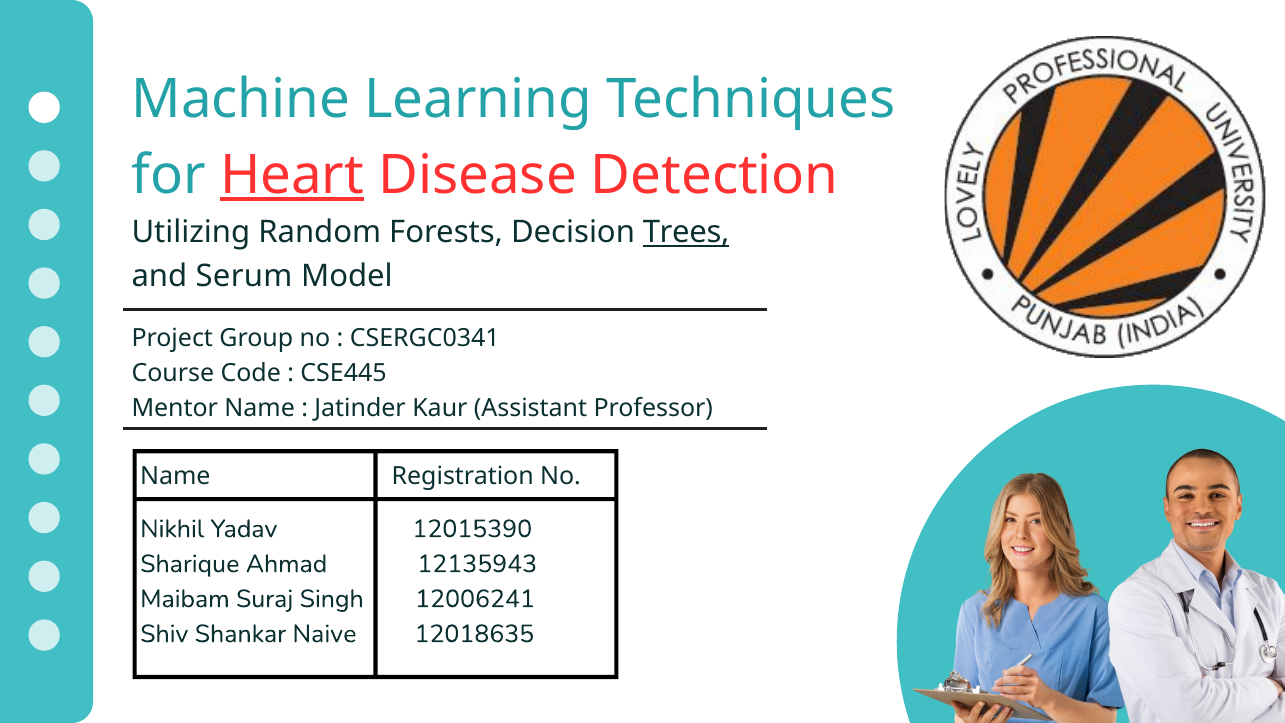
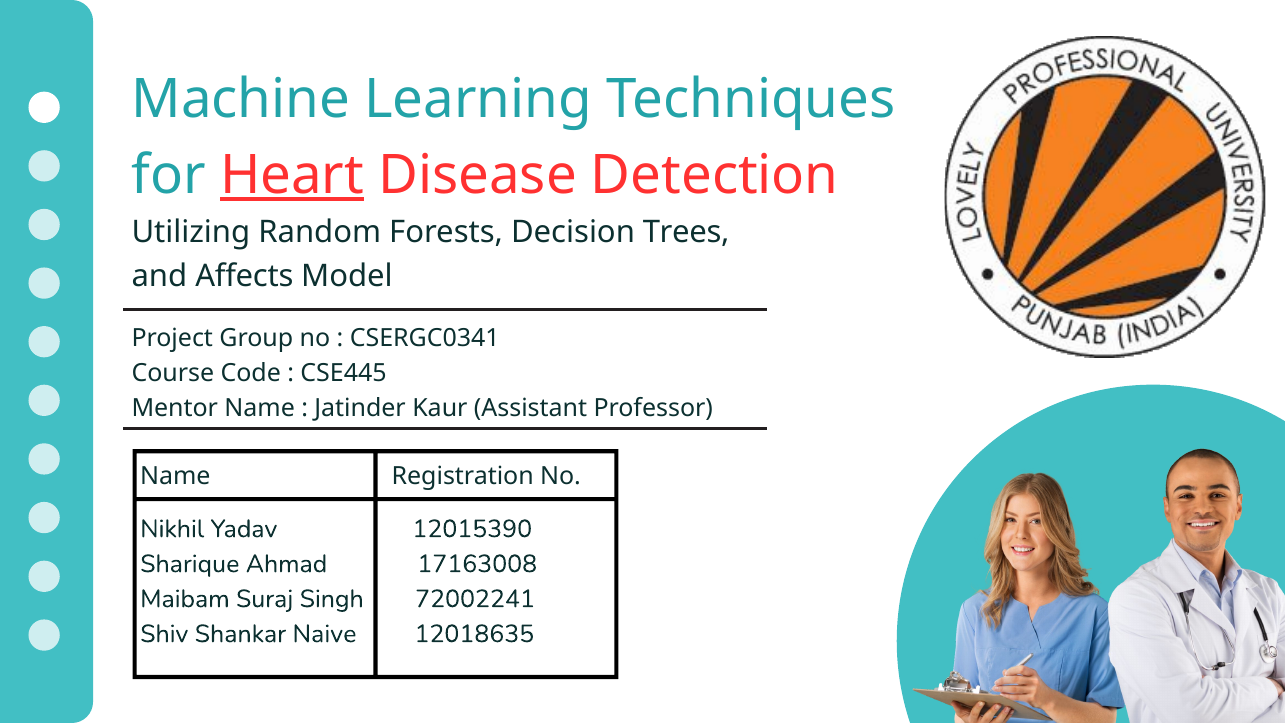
Trees underline: present -> none
Serum: Serum -> Affects
12135943: 12135943 -> 17163008
12006241: 12006241 -> 72002241
